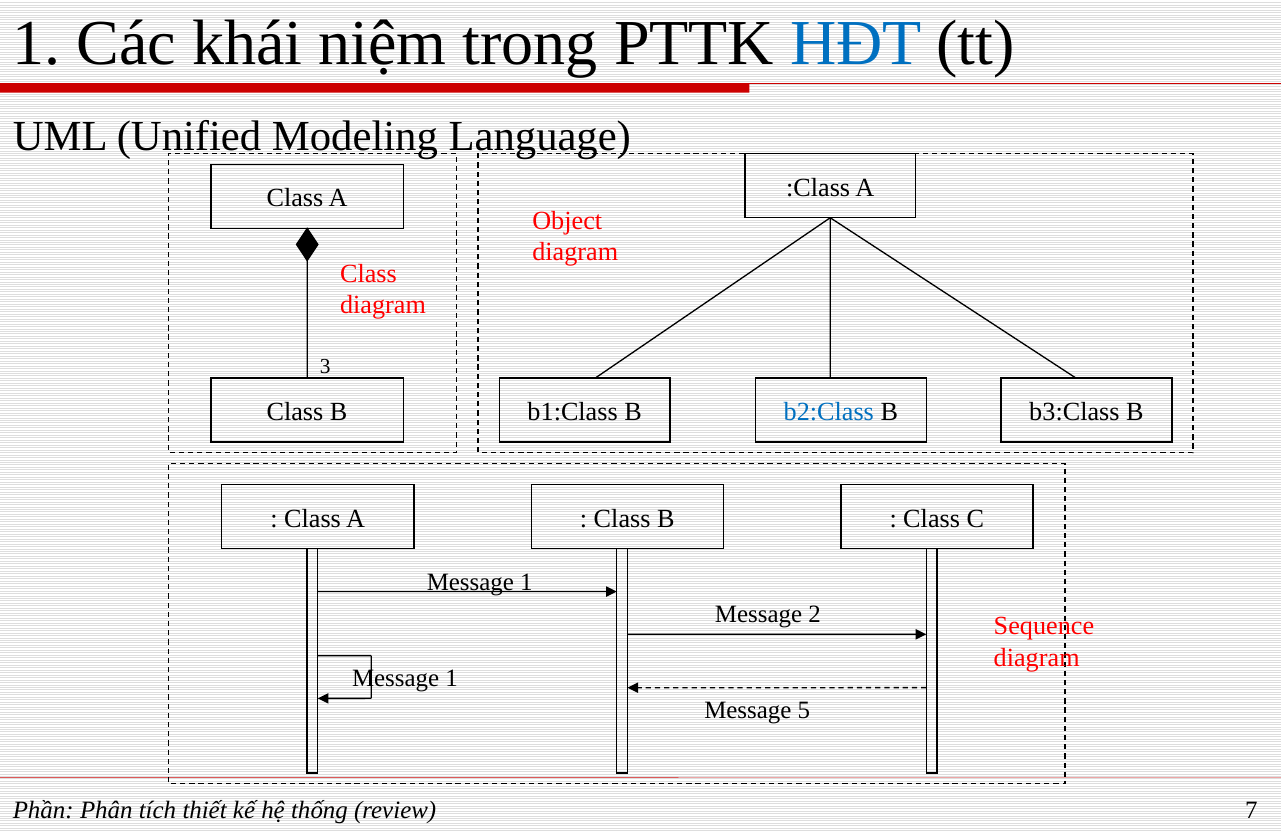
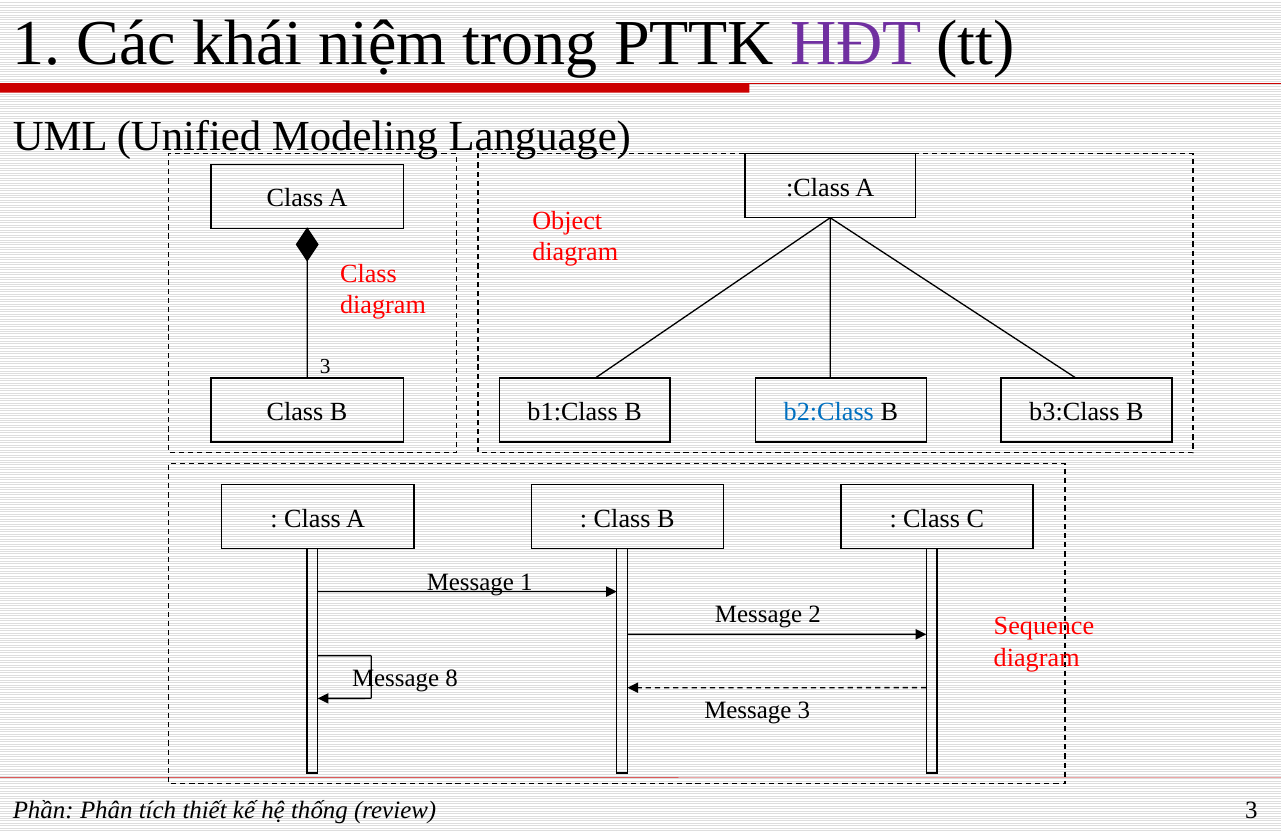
HĐT colour: blue -> purple
1 at (452, 678): 1 -> 8
Message 5: 5 -> 3
review 7: 7 -> 3
